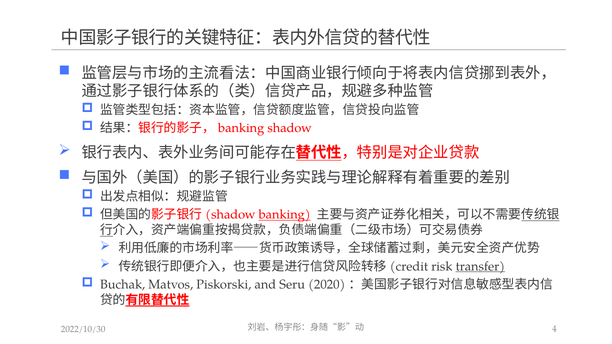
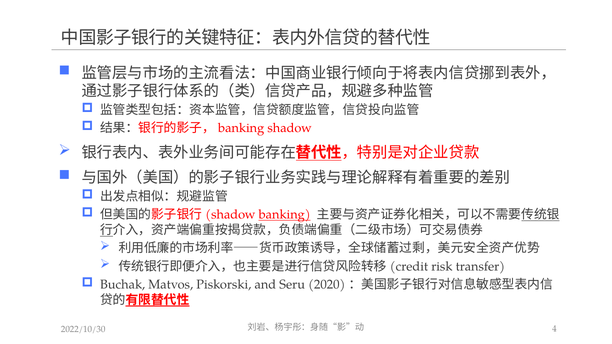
transfer underline: present -> none
